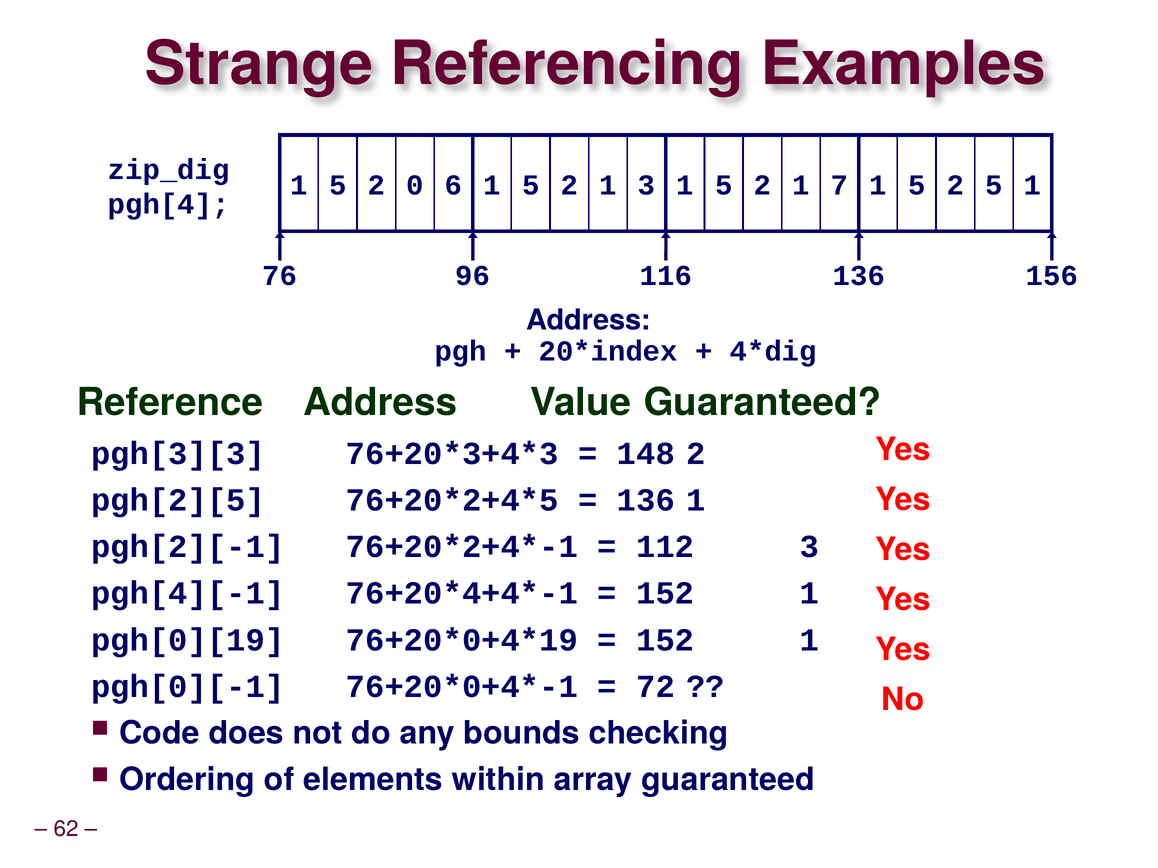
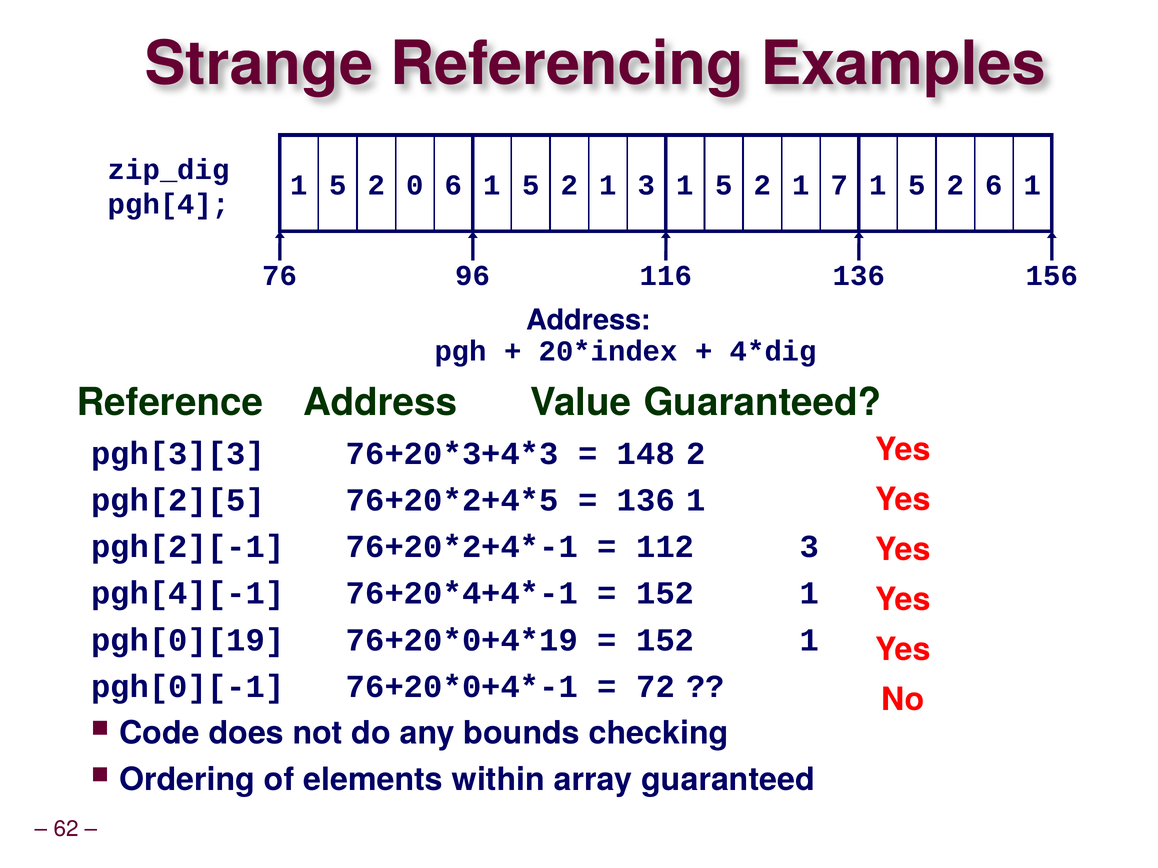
2 5: 5 -> 6
